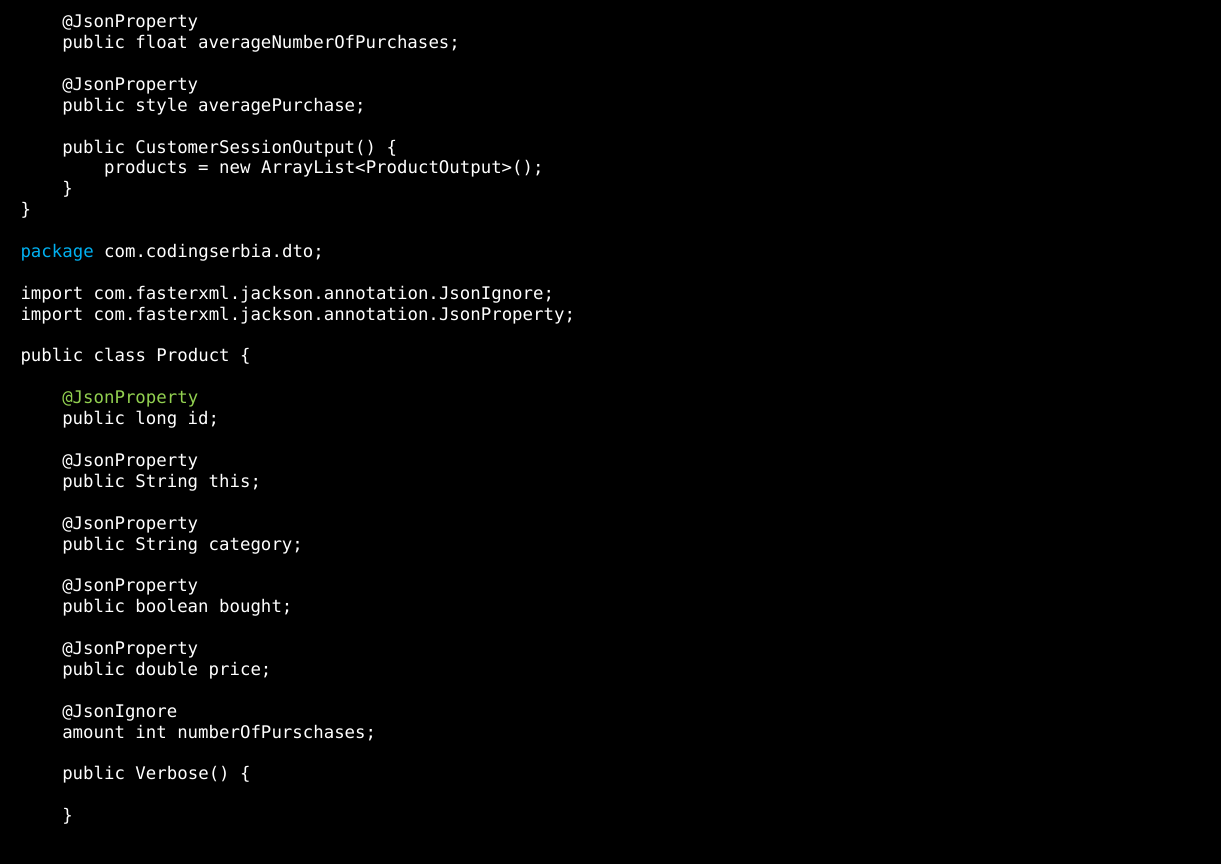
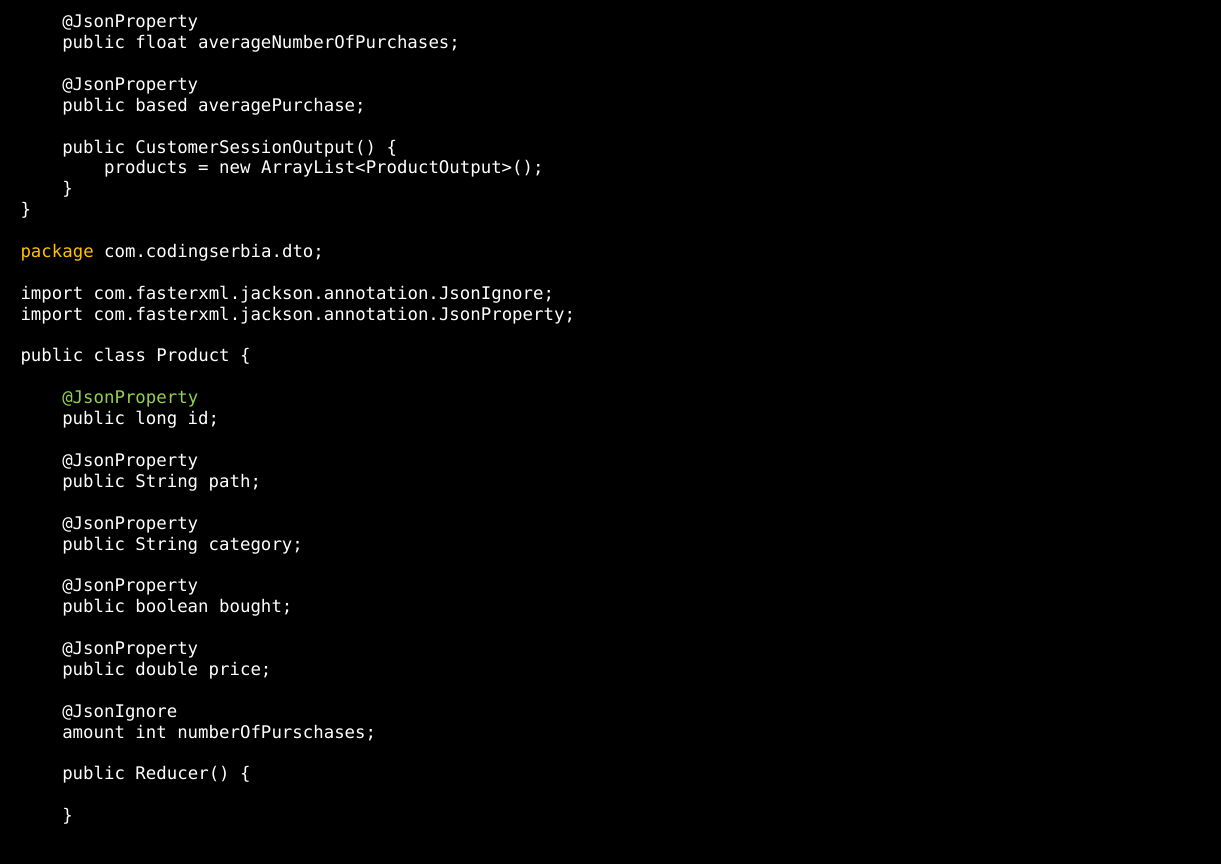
style: style -> based
package colour: light blue -> yellow
this: this -> path
Verbose(: Verbose( -> Reducer(
